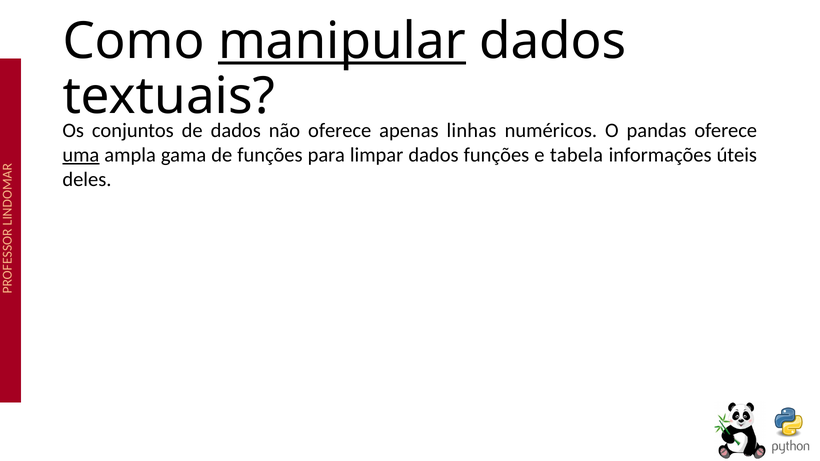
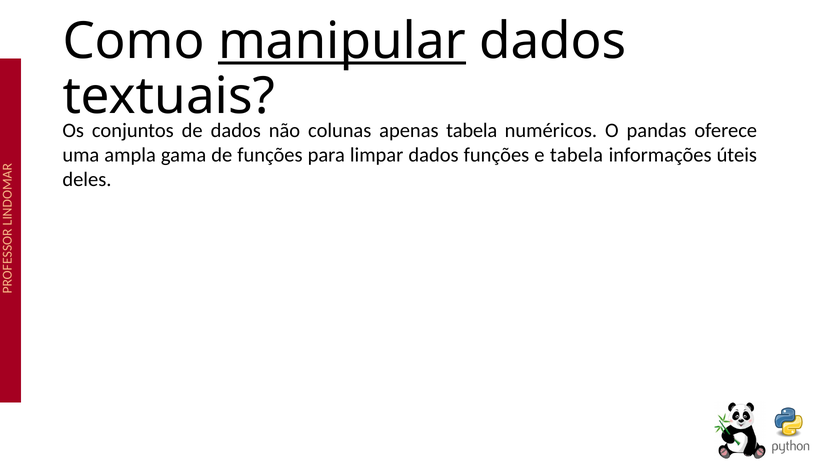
não oferece: oferece -> colunas
apenas linhas: linhas -> tabela
uma underline: present -> none
